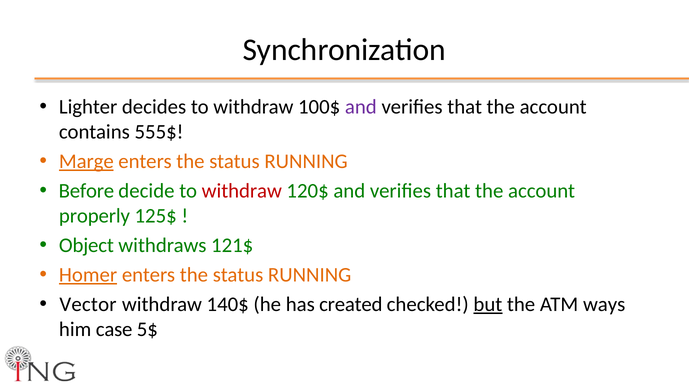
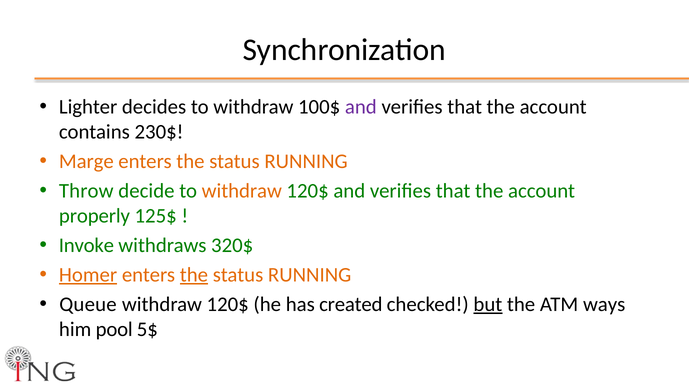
555$: 555$ -> 230$
Marge underline: present -> none
Before: Before -> Throw
withdraw at (242, 191) colour: red -> orange
Object: Object -> Invoke
121$: 121$ -> 320$
the at (194, 275) underline: none -> present
Vector: Vector -> Queue
140$ at (228, 305): 140$ -> 120$
case: case -> pool
